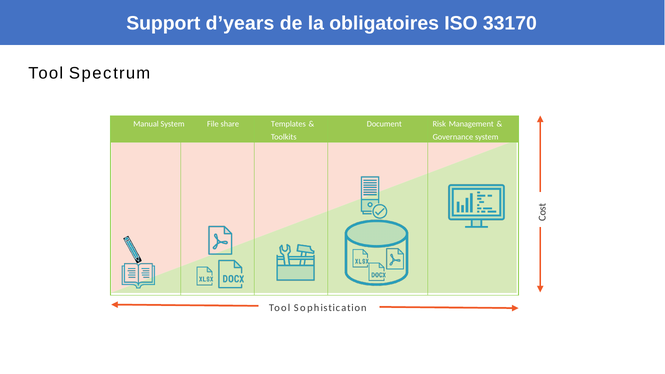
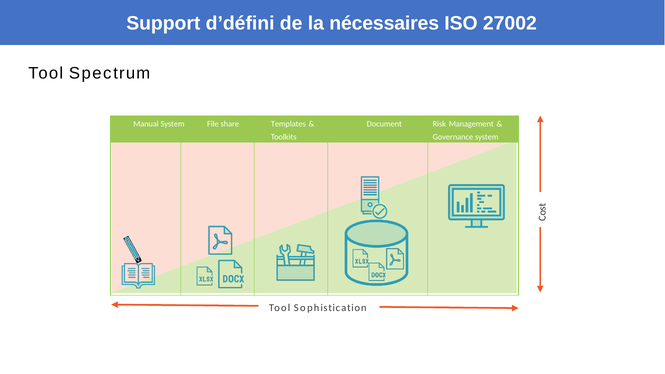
d’years: d’years -> d’défini
obligatoires: obligatoires -> nécessaires
33170: 33170 -> 27002
